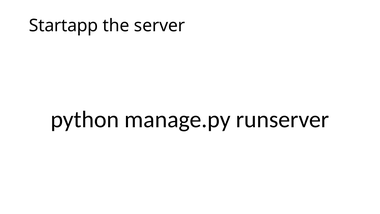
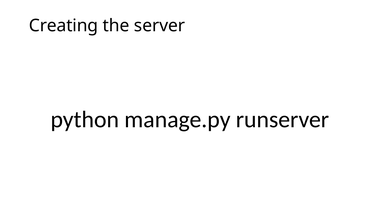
Startapp: Startapp -> Creating
